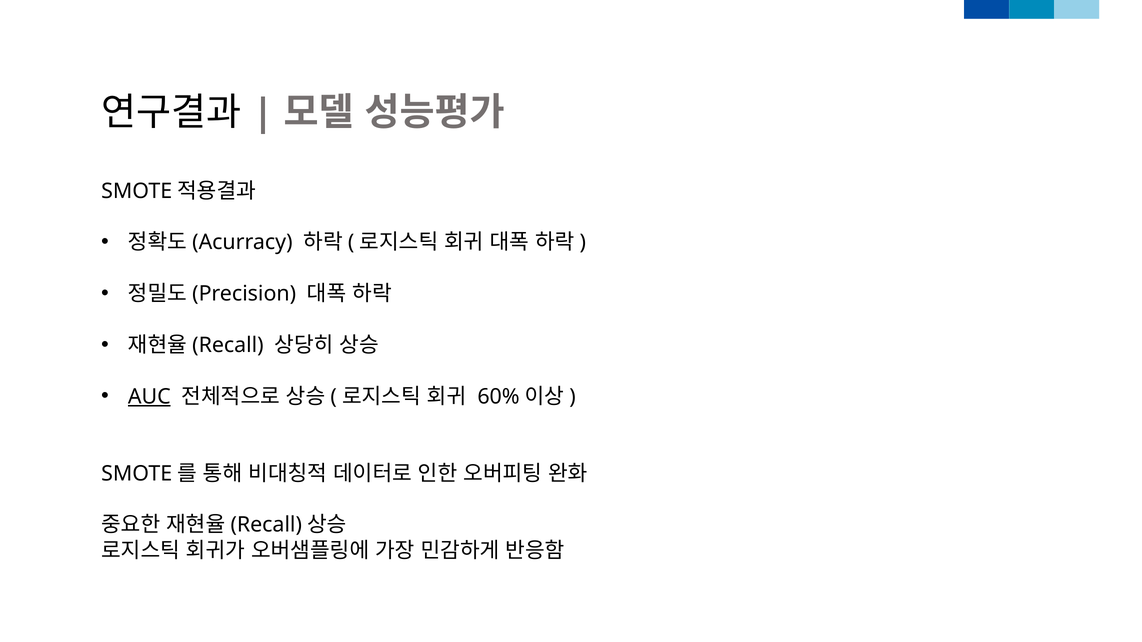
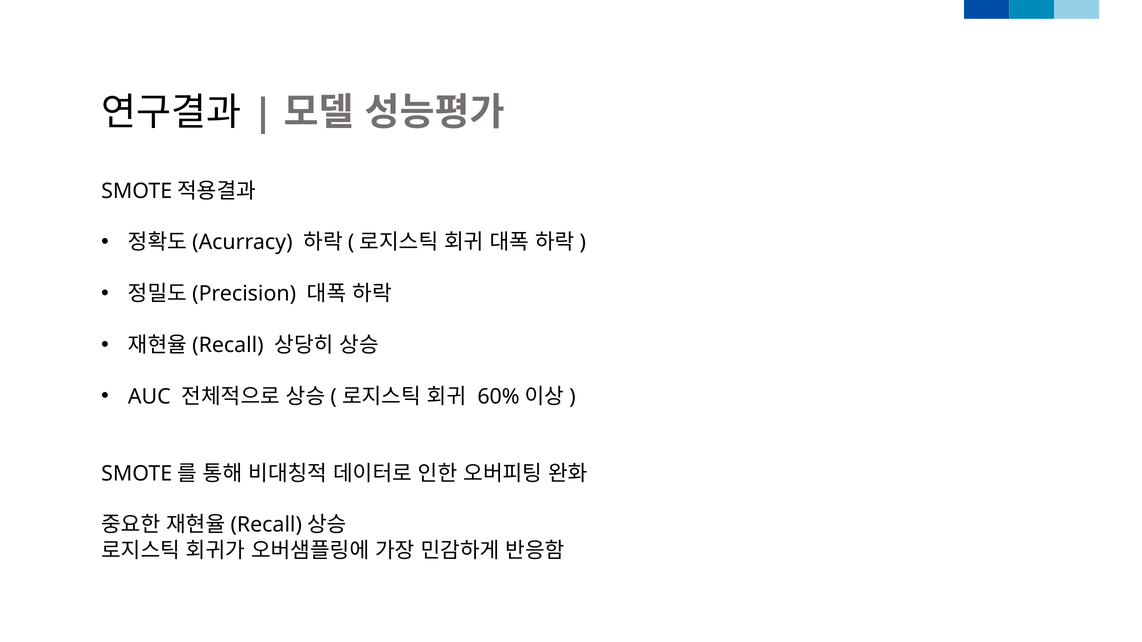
AUC underline: present -> none
